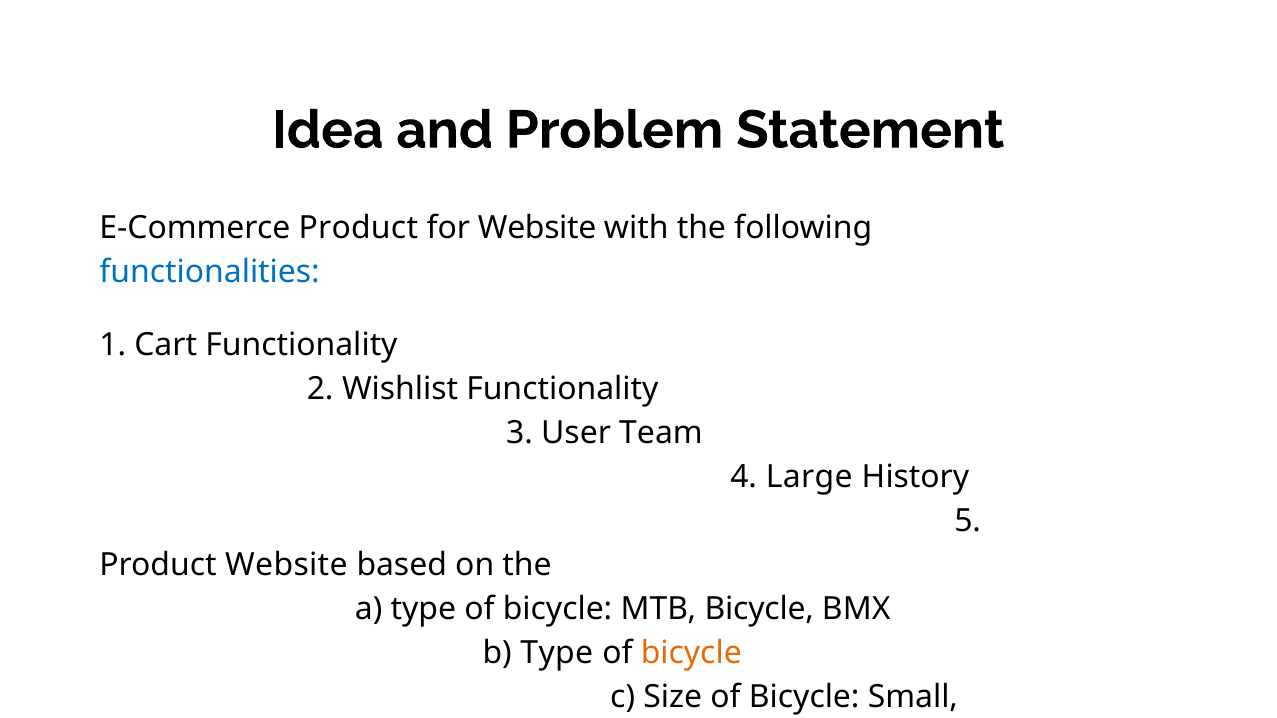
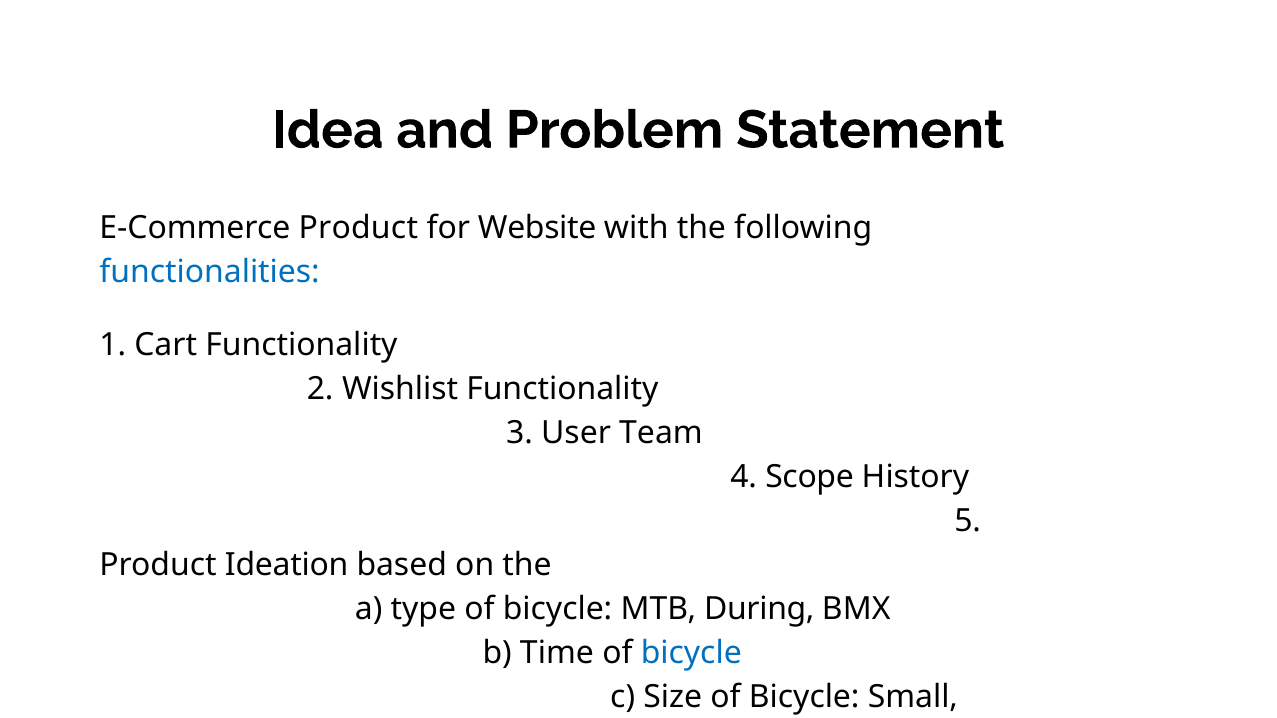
4 Large: Large -> Scope
Product Website: Website -> Ideation
MTB Bicycle: Bicycle -> During
b Type: Type -> Time
bicycle at (691, 653) colour: orange -> blue
